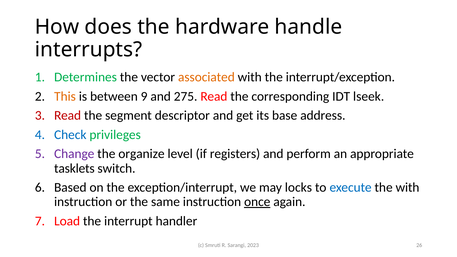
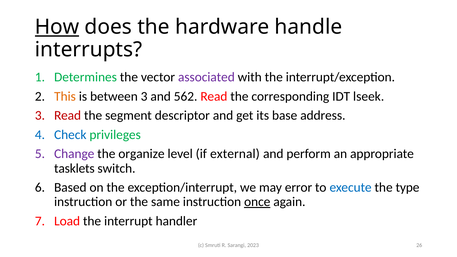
How underline: none -> present
associated colour: orange -> purple
between 9: 9 -> 3
275: 275 -> 562
registers: registers -> external
locks: locks -> error
the with: with -> type
